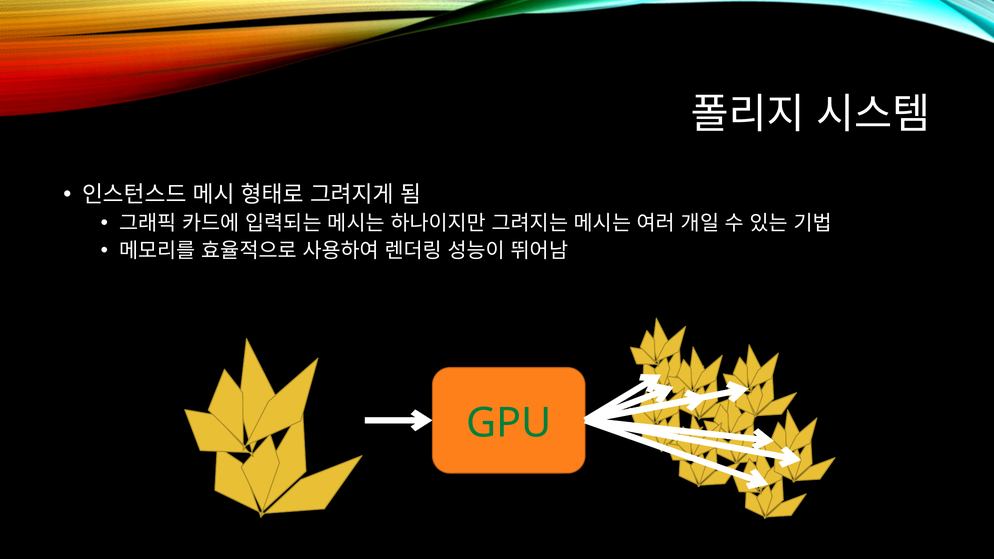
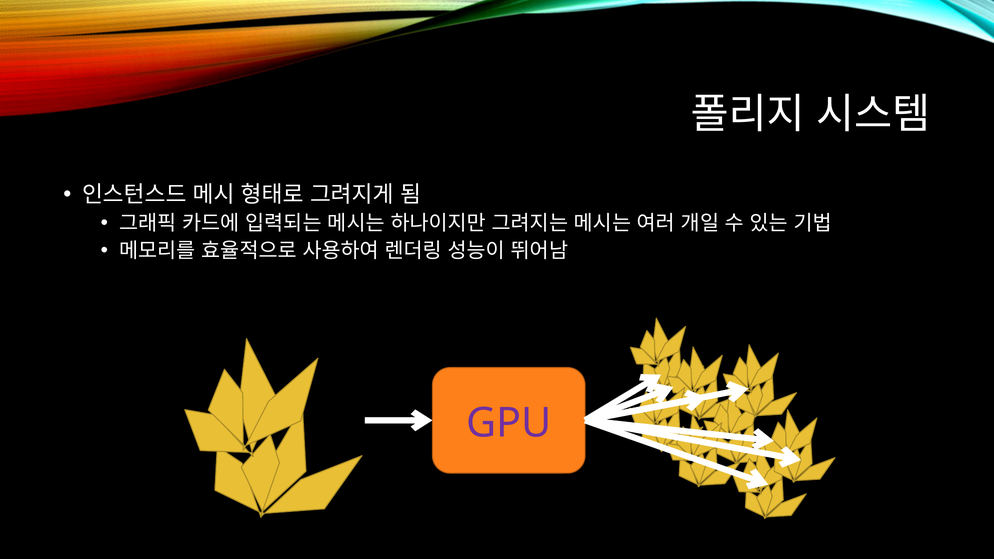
GPU colour: green -> purple
